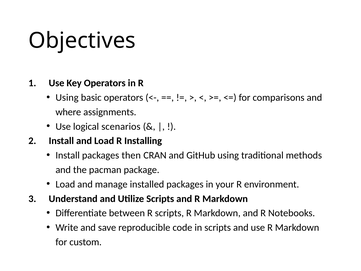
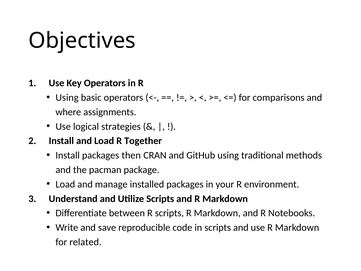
scenarios: scenarios -> strategies
Installing: Installing -> Together
custom: custom -> related
